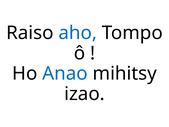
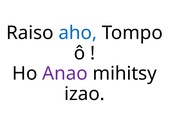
Anao colour: blue -> purple
